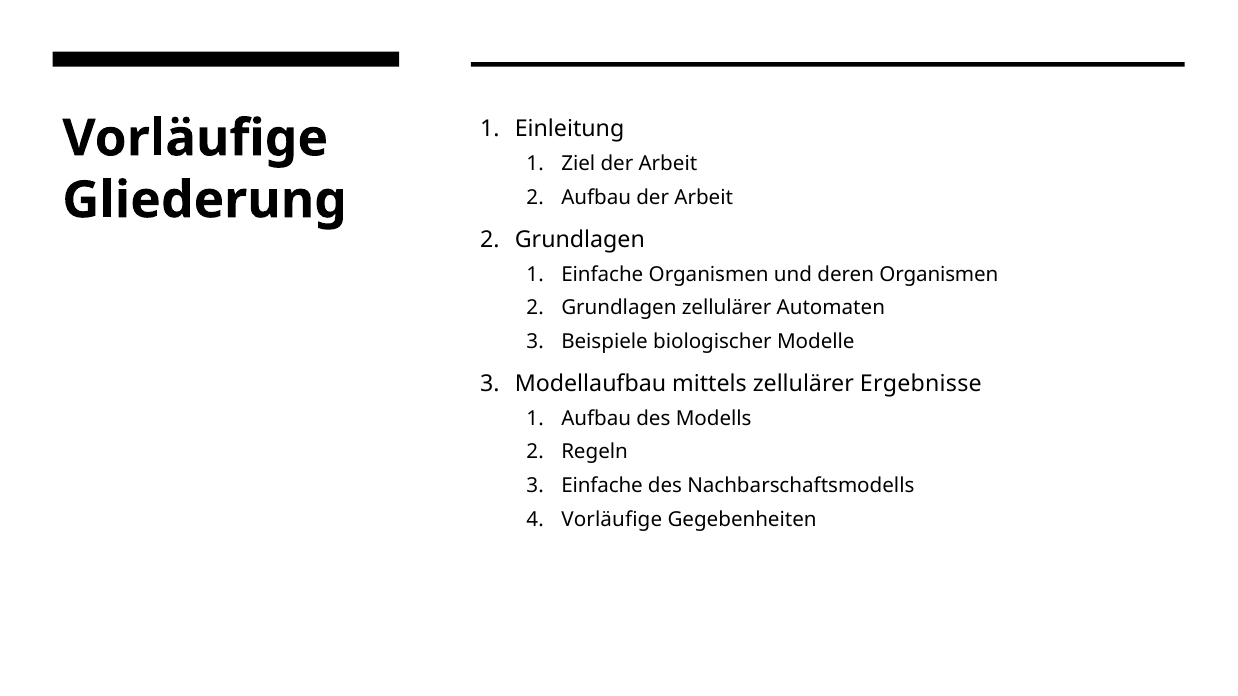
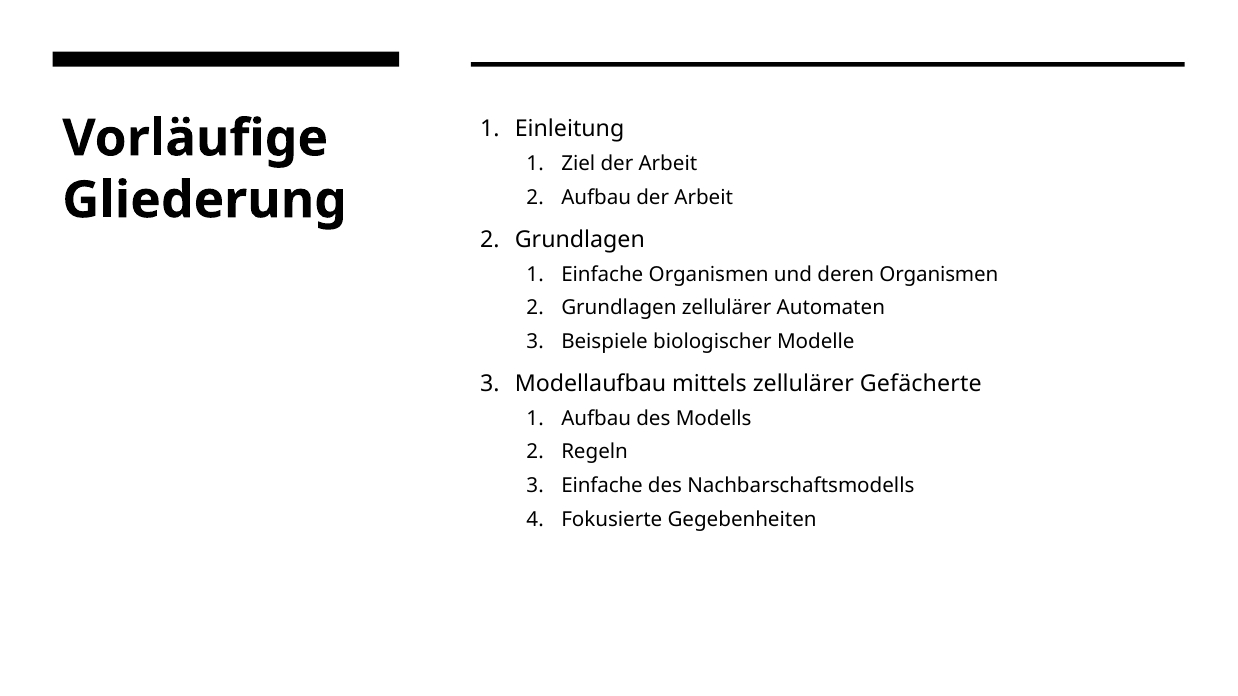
Ergebnisse: Ergebnisse -> Gefächerte
Vorläufige at (612, 520): Vorläufige -> Fokusierte
